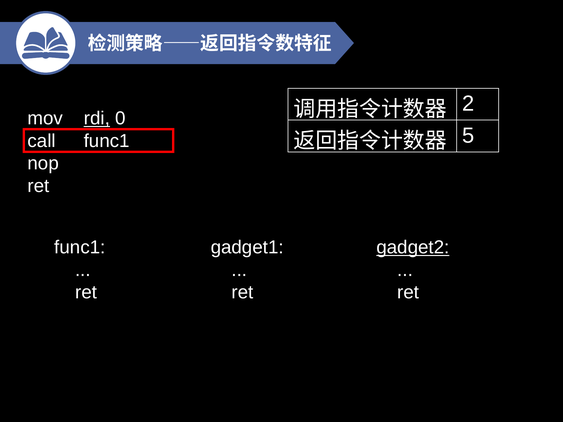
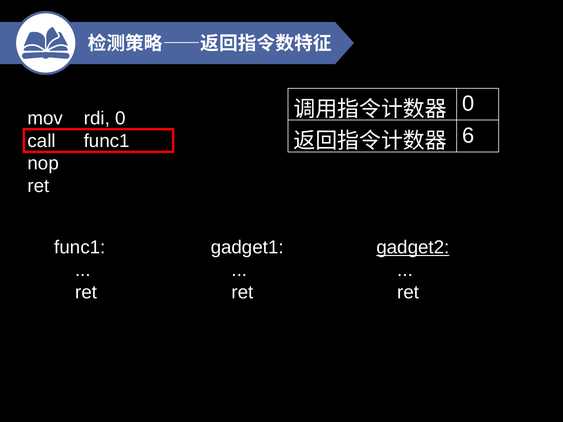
2 at (468, 104): 2 -> 0
rdi underline: present -> none
5: 5 -> 6
